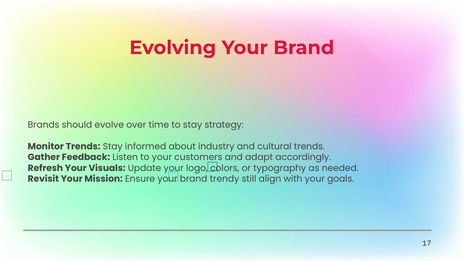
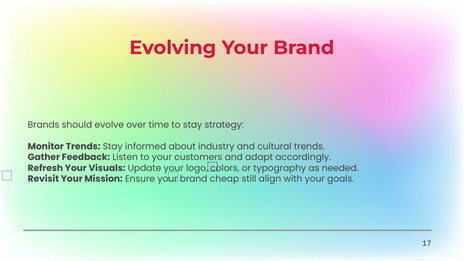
trendy: trendy -> cheap
